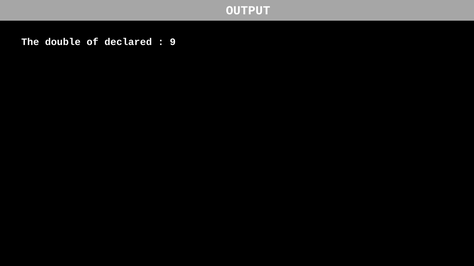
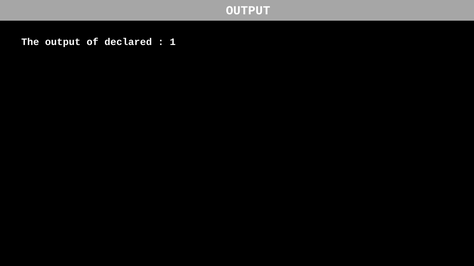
The double: double -> output
9: 9 -> 1
